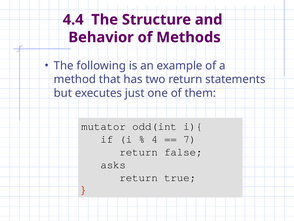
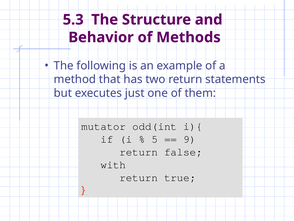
4.4: 4.4 -> 5.3
4: 4 -> 5
7: 7 -> 9
asks: asks -> with
